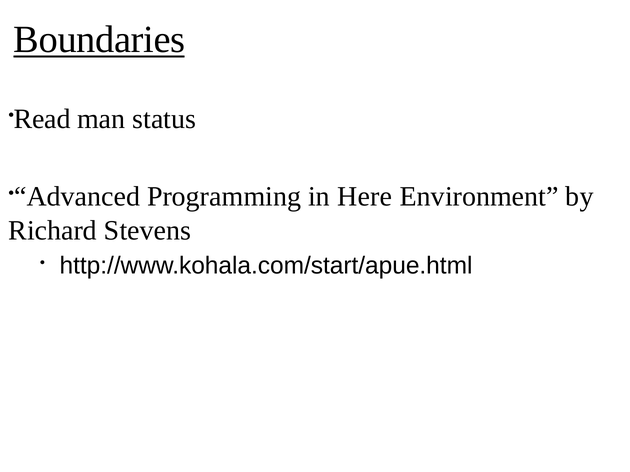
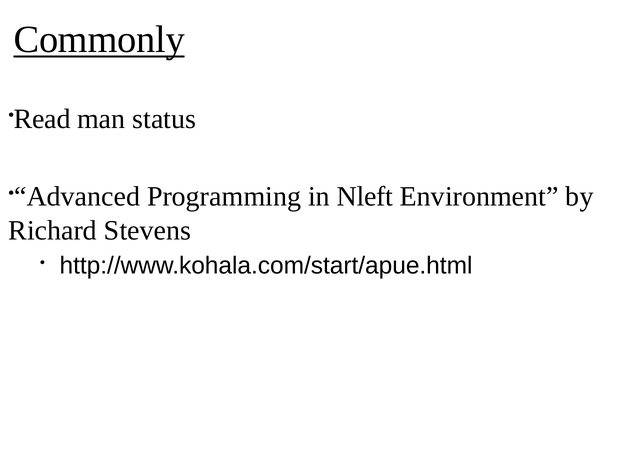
Boundaries: Boundaries -> Commonly
Here: Here -> Nleft
